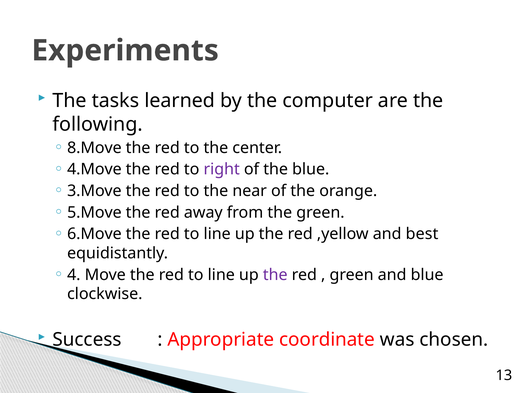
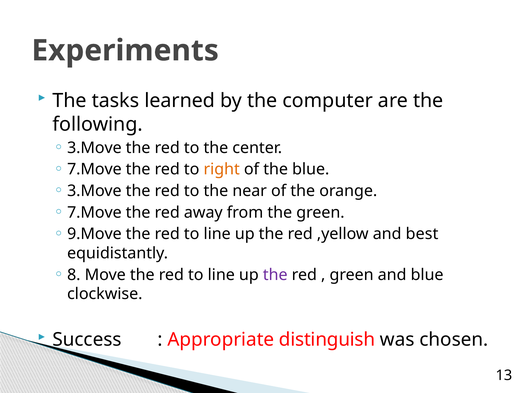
8.Move at (94, 148): 8.Move -> 3.Move
4.Move at (94, 170): 4.Move -> 7.Move
right colour: purple -> orange
5.Move at (94, 213): 5.Move -> 7.Move
6.Move: 6.Move -> 9.Move
4: 4 -> 8
coordinate: coordinate -> distinguish
